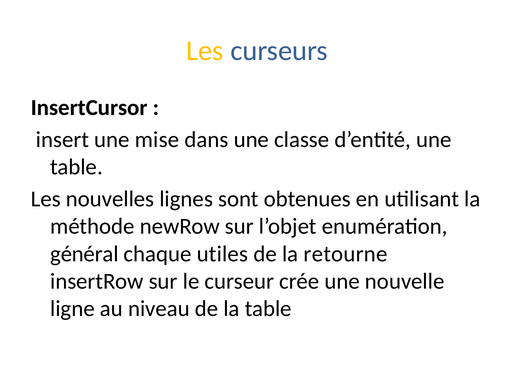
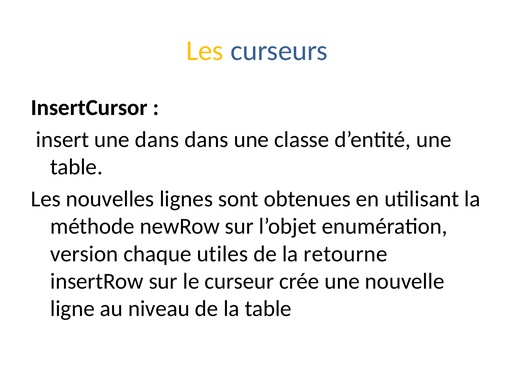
une mise: mise -> dans
général: général -> version
